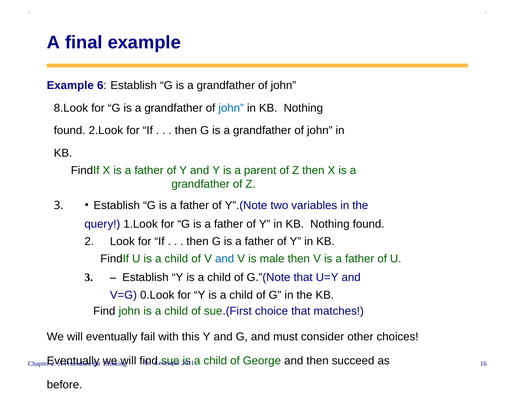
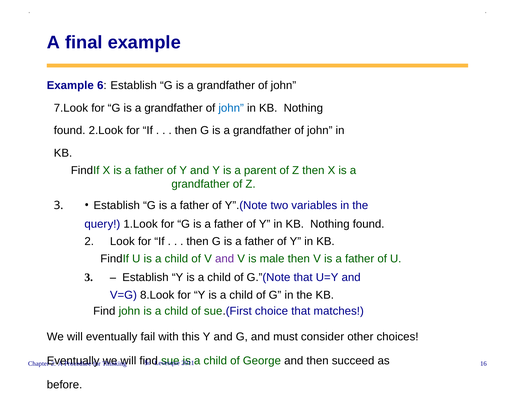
8.Look: 8.Look -> 7.Look
and at (225, 259) colour: blue -> purple
0.Look: 0.Look -> 8.Look
